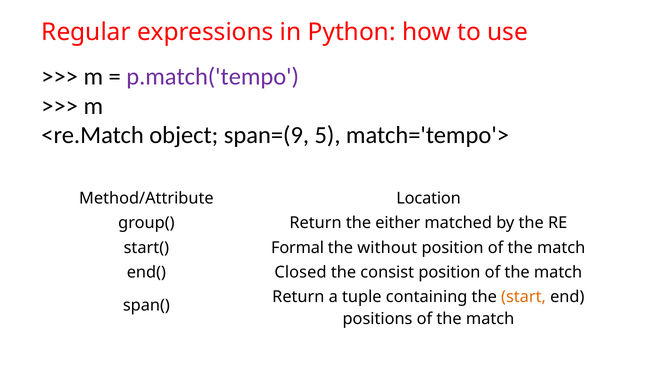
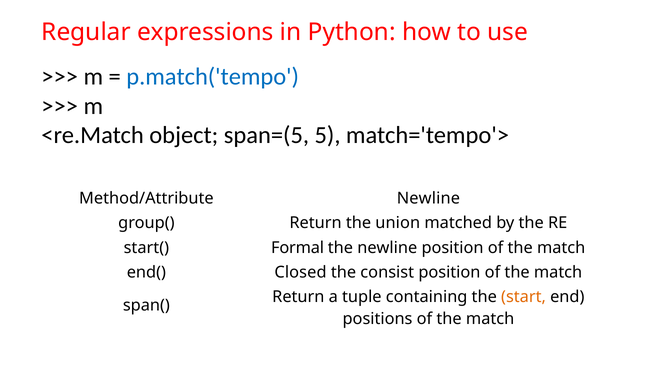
p.match('tempo colour: purple -> blue
span=(9: span=(9 -> span=(5
Method/Attribute Location: Location -> Newline
either: either -> union
the without: without -> newline
